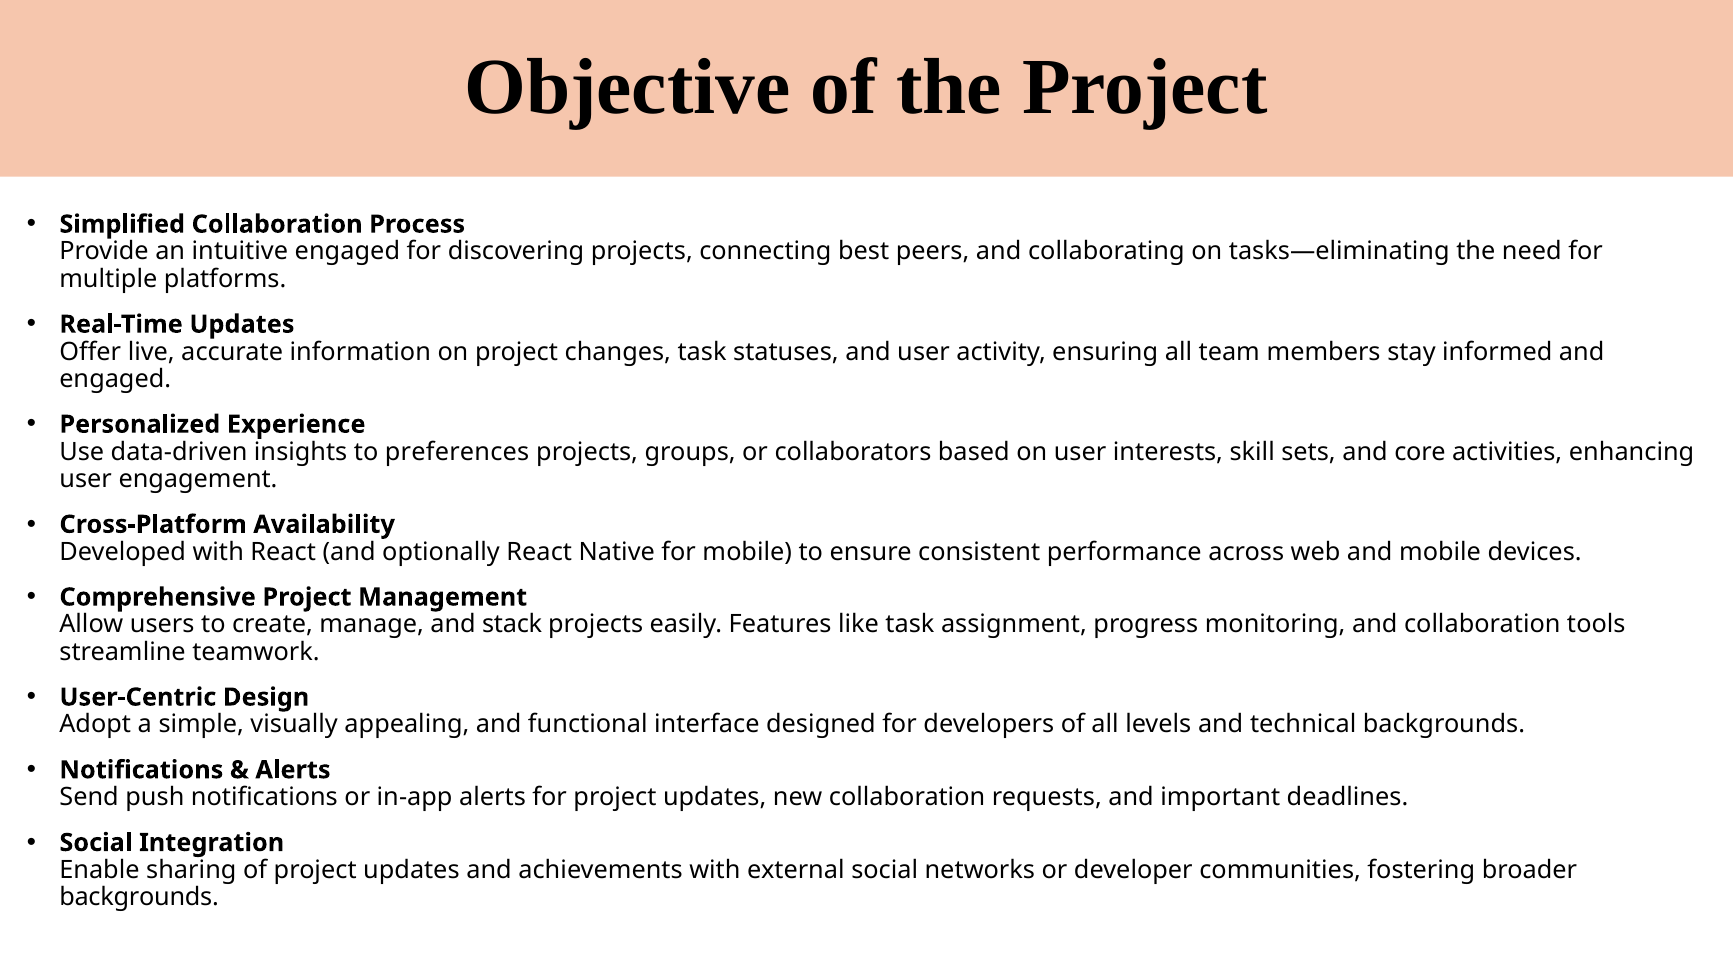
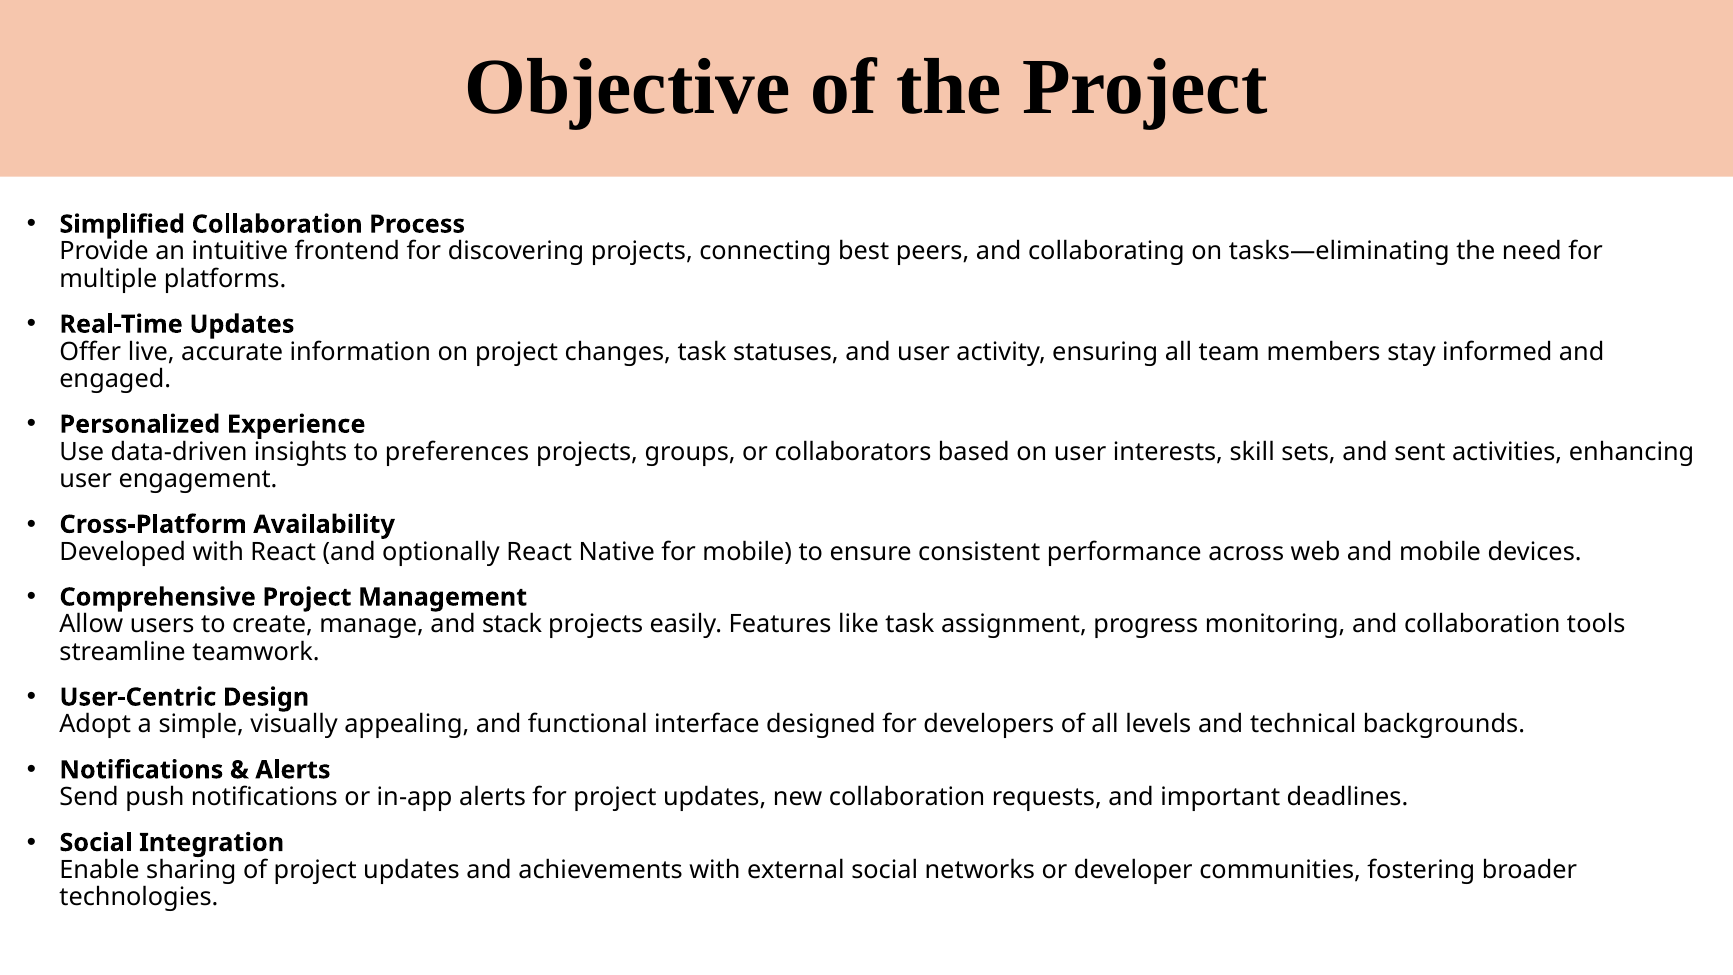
intuitive engaged: engaged -> frontend
core: core -> sent
backgrounds at (139, 897): backgrounds -> technologies
